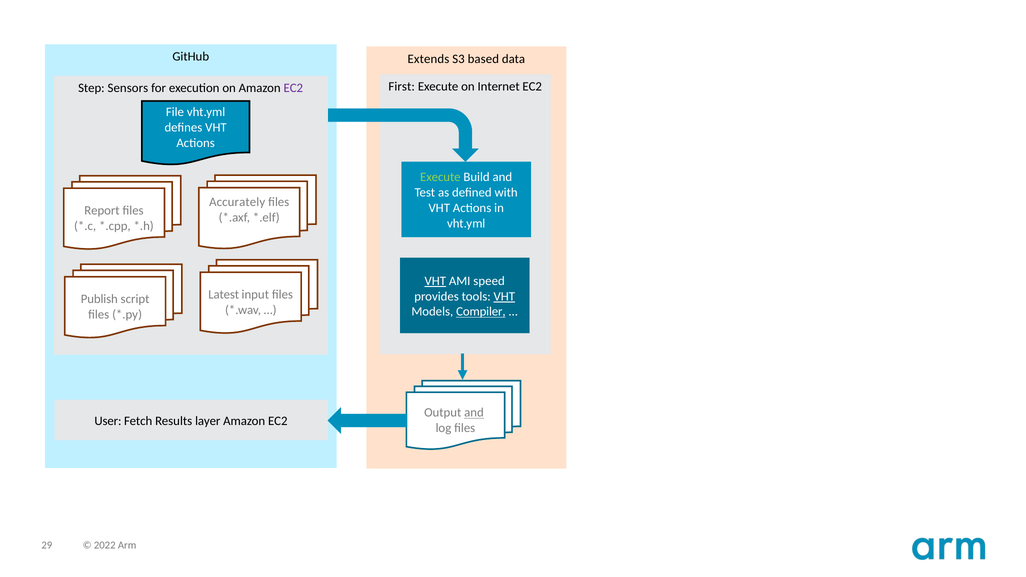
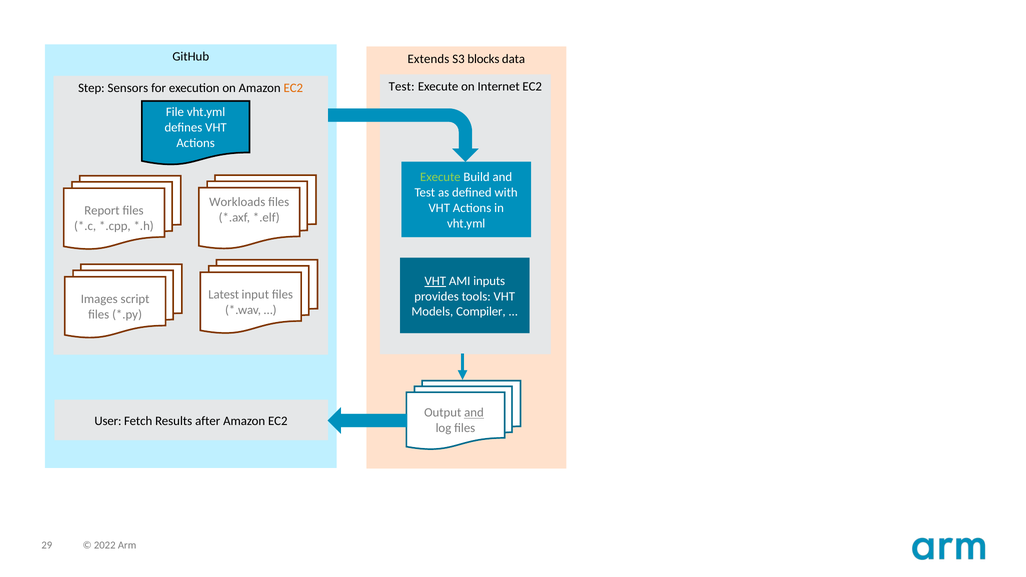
based: based -> blocks
First at (402, 87): First -> Test
EC2 at (293, 88) colour: purple -> orange
Accurately: Accurately -> Workloads
speed: speed -> inputs
VHT at (504, 296) underline: present -> none
Publish: Publish -> Images
Compiler underline: present -> none
layer: layer -> after
